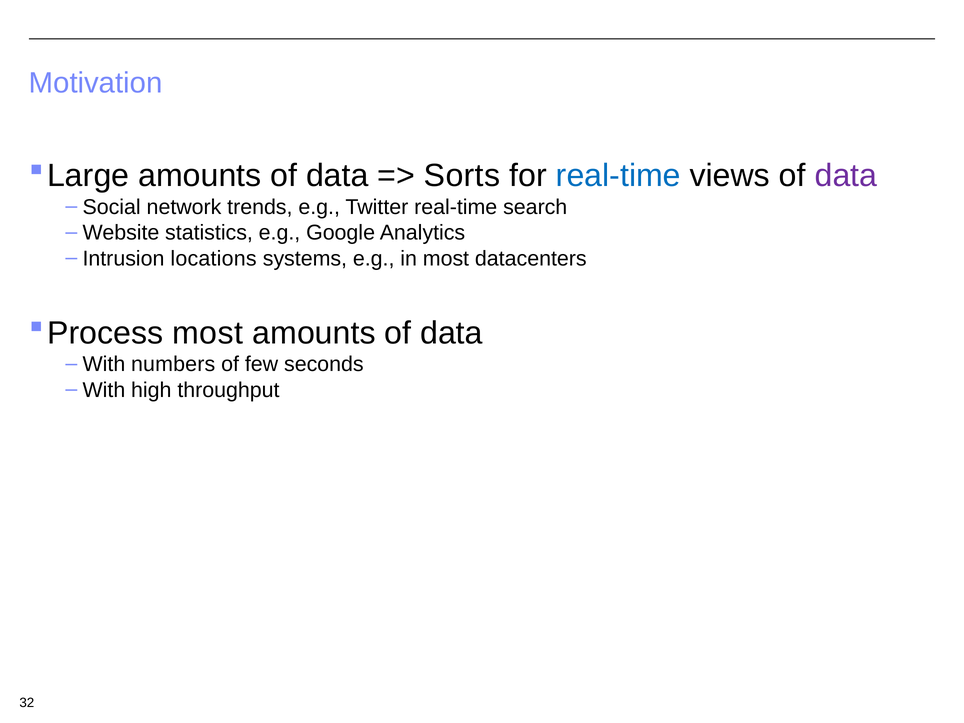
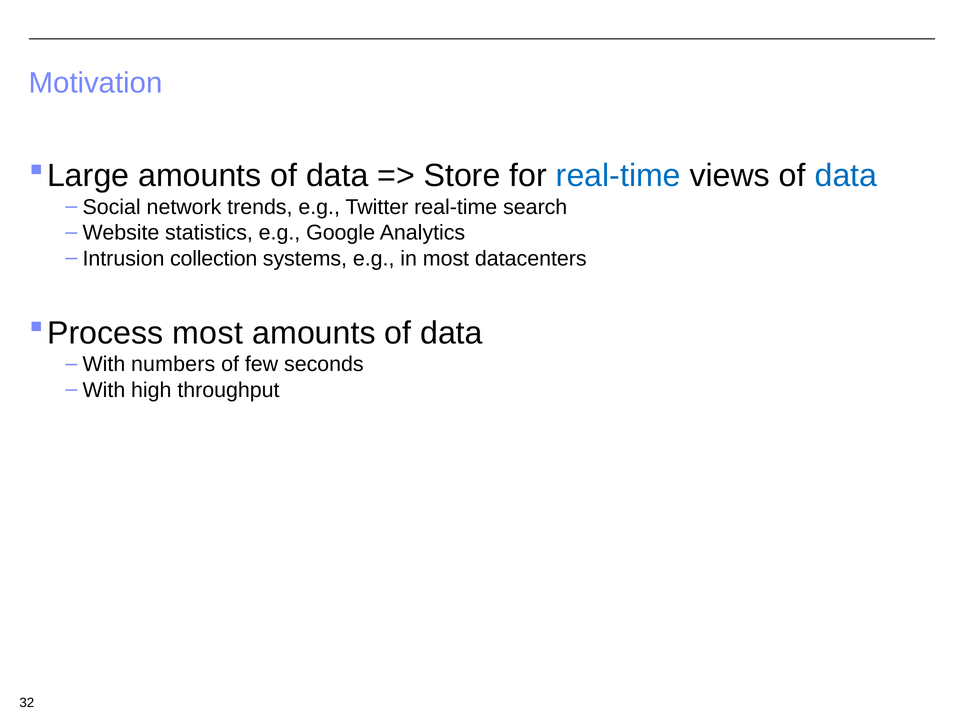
Sorts: Sorts -> Store
data at (846, 176) colour: purple -> blue
locations: locations -> collection
